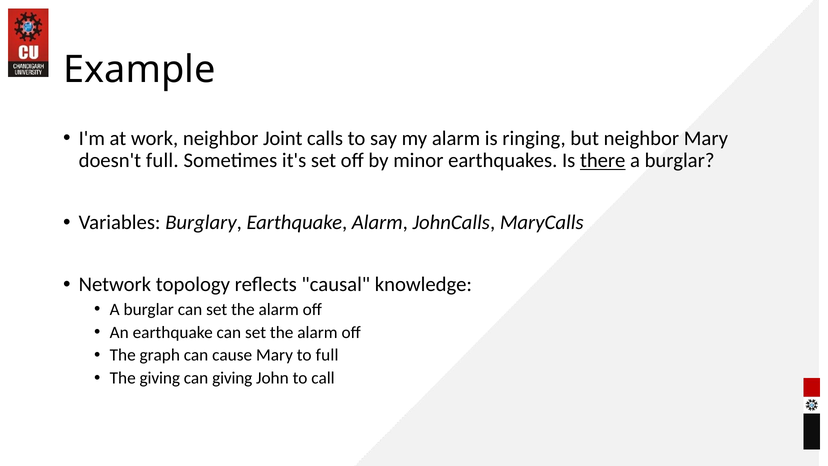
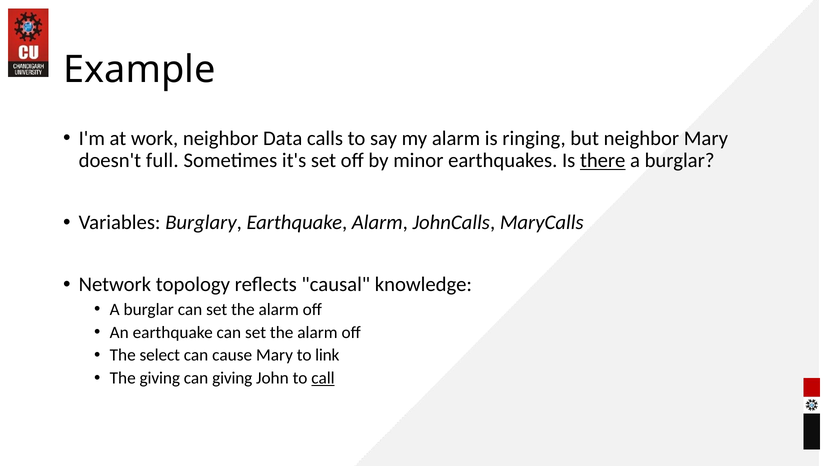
Joint: Joint -> Data
graph: graph -> select
to full: full -> link
call underline: none -> present
